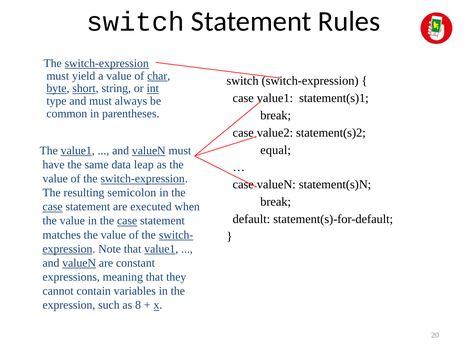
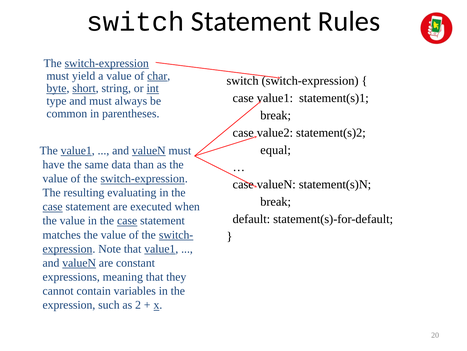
leap: leap -> than
semicolon: semicolon -> evaluating
8: 8 -> 2
